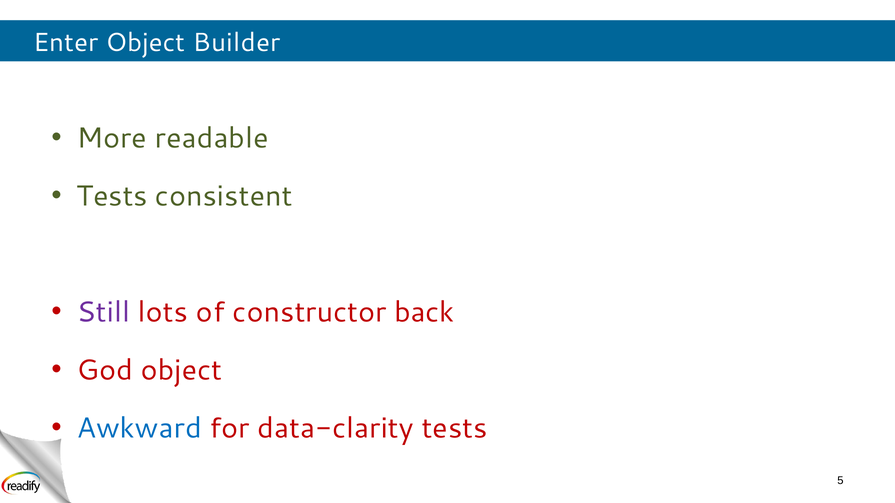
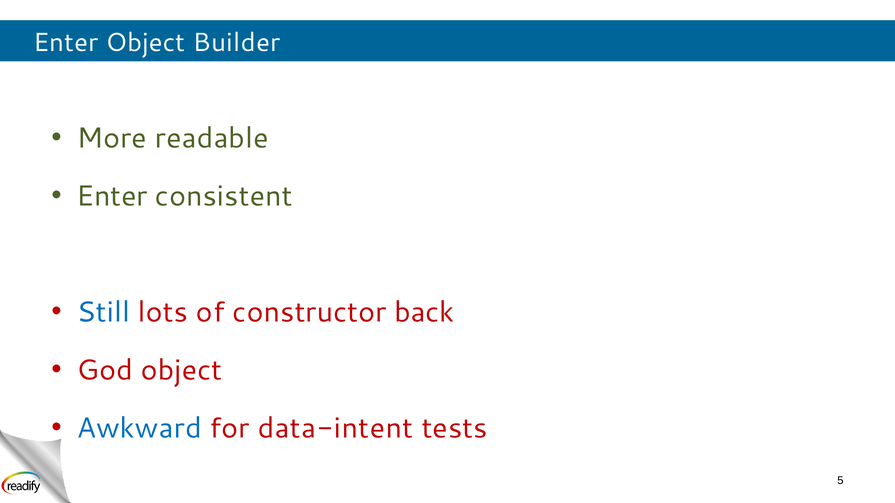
Tests at (112, 196): Tests -> Enter
Still colour: purple -> blue
data-clarity: data-clarity -> data-intent
